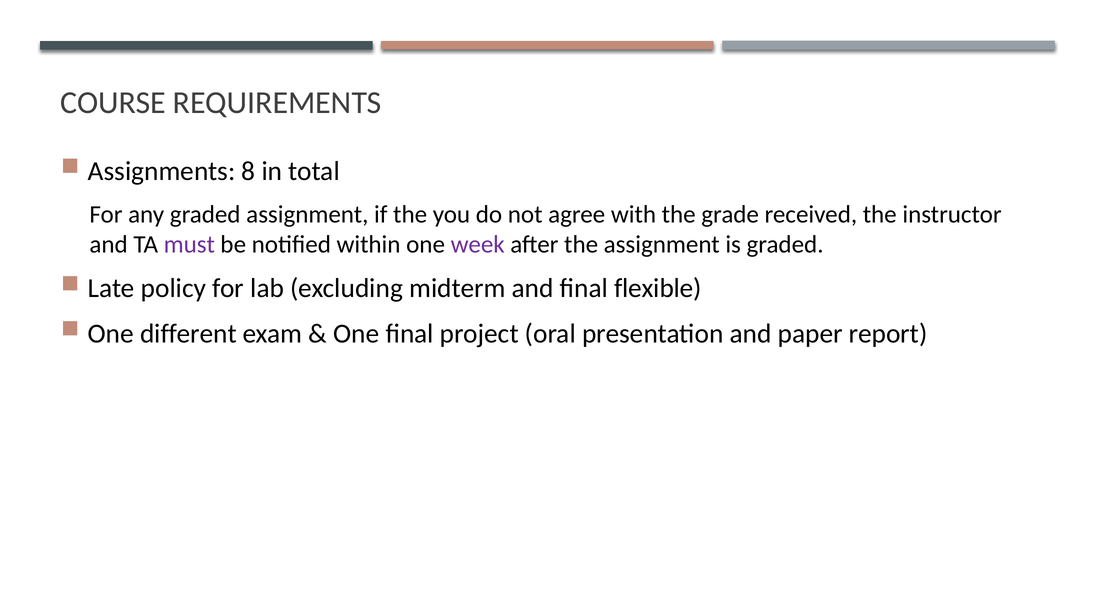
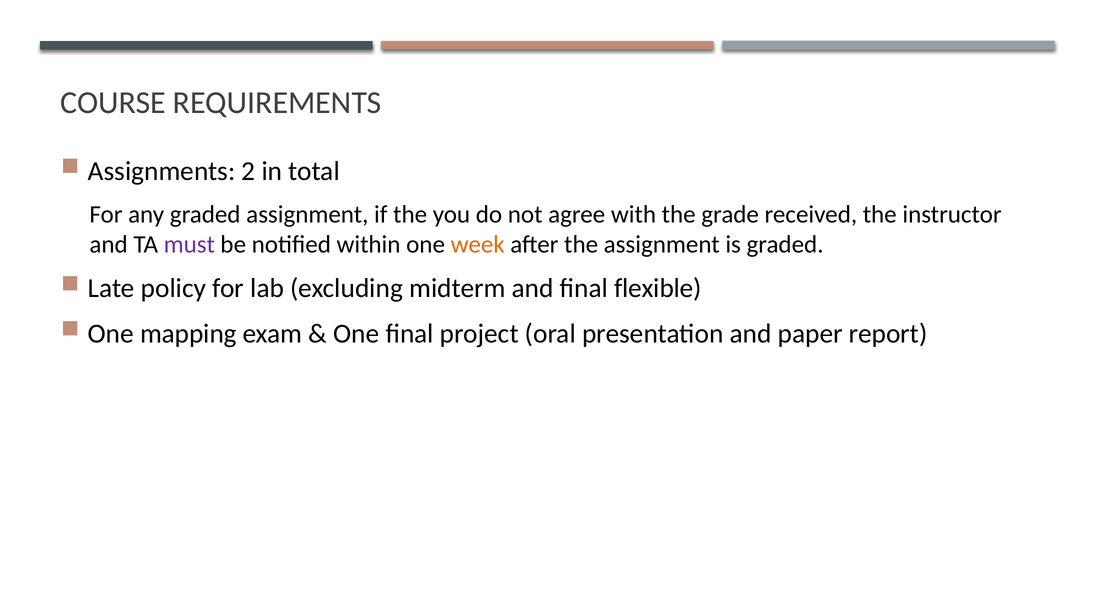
8: 8 -> 2
week colour: purple -> orange
different: different -> mapping
